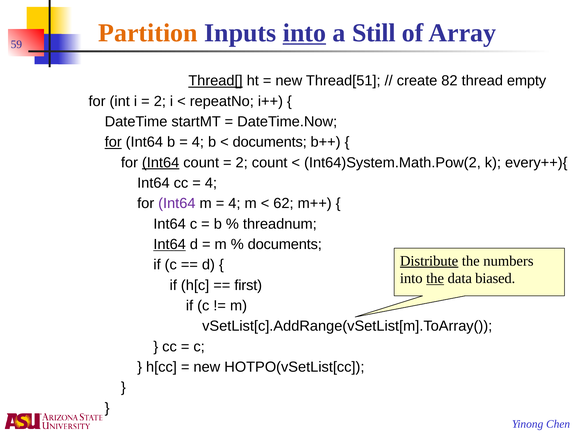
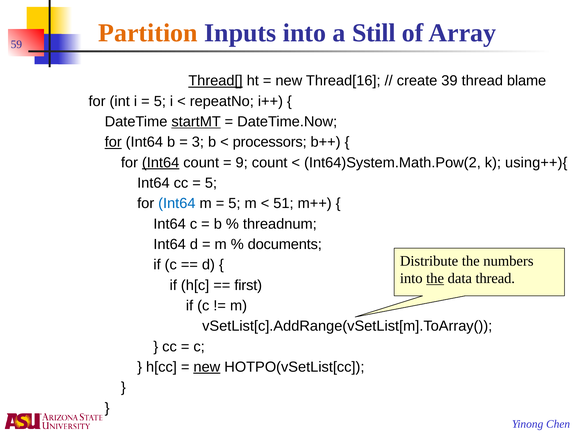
into at (304, 33) underline: present -> none
Thread[51: Thread[51 -> Thread[16
82: 82 -> 39
empty: empty -> blame
2 at (160, 101): 2 -> 5
startMT underline: none -> present
4 at (198, 142): 4 -> 3
documents at (270, 142): documents -> processors
2 at (242, 163): 2 -> 9
every++){: every++){ -> using++){
4 at (211, 183): 4 -> 5
Int64 at (177, 203) colour: purple -> blue
4 at (234, 203): 4 -> 5
62: 62 -> 51
Int64 at (170, 244) underline: present -> none
Distribute underline: present -> none
data biased: biased -> thread
new at (207, 367) underline: none -> present
